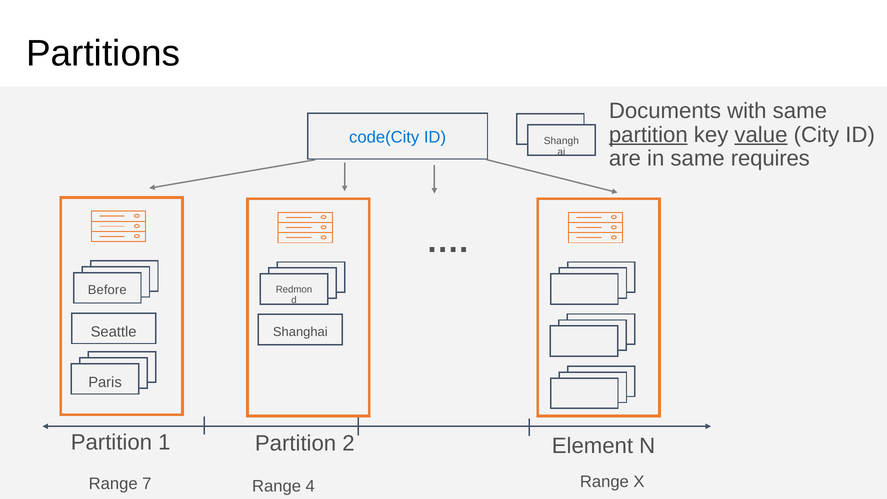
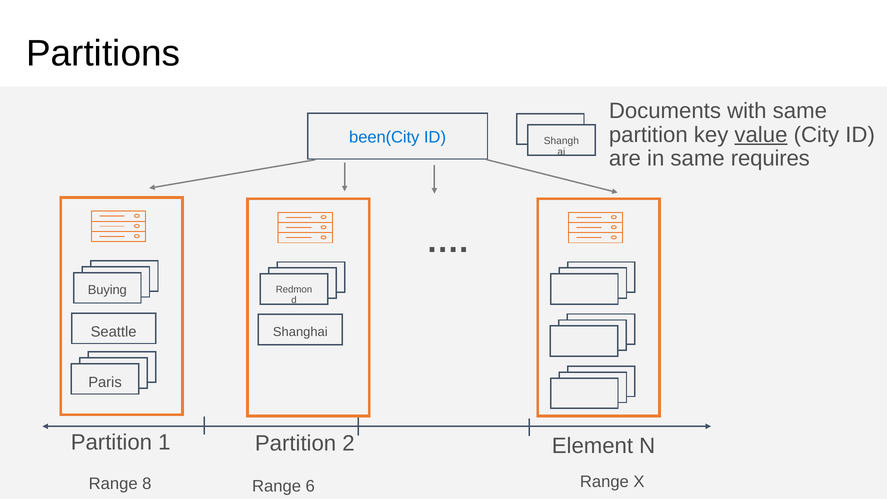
partition at (648, 135) underline: present -> none
code(City: code(City -> been(City
Before: Before -> Buying
7: 7 -> 8
4: 4 -> 6
